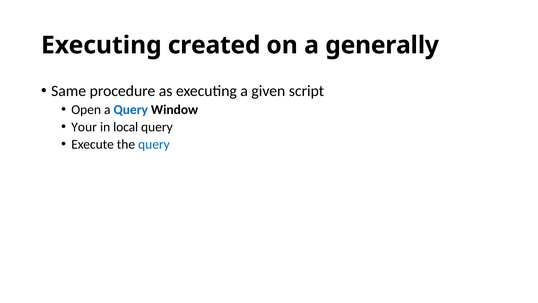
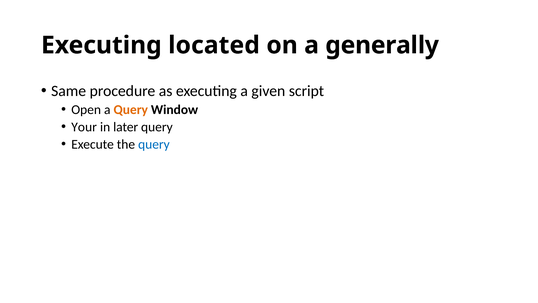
created: created -> located
Query at (131, 110) colour: blue -> orange
local: local -> later
